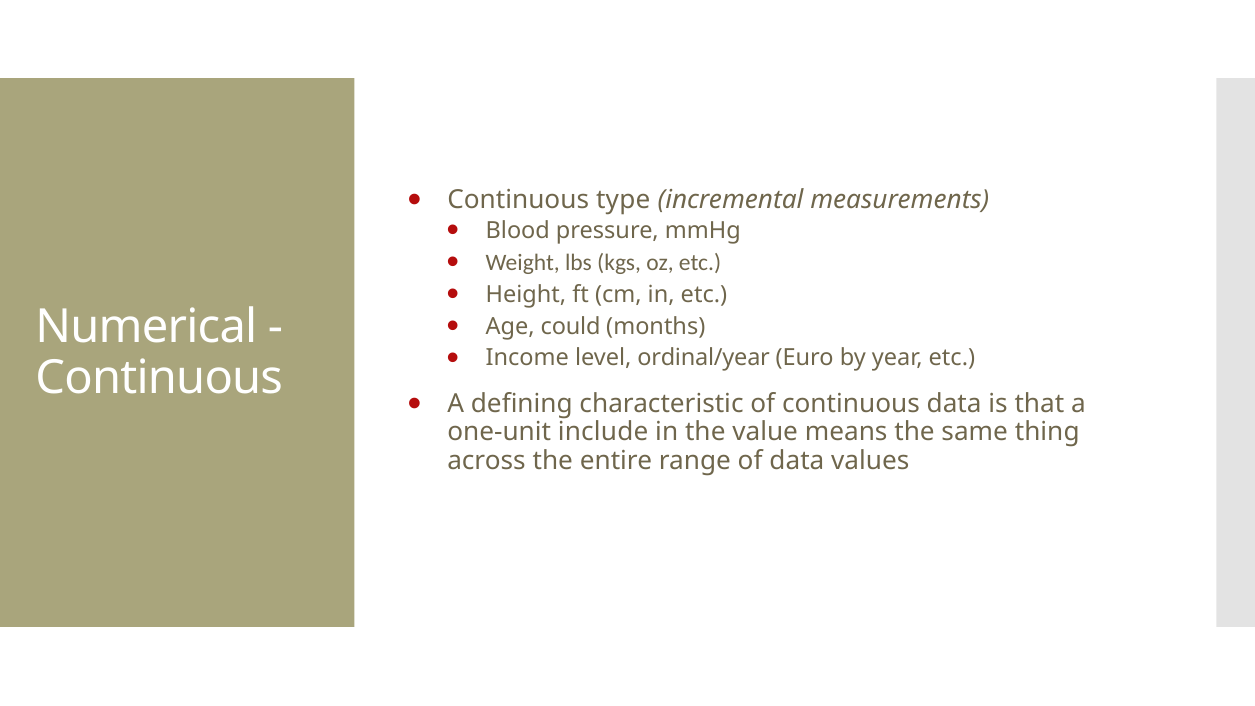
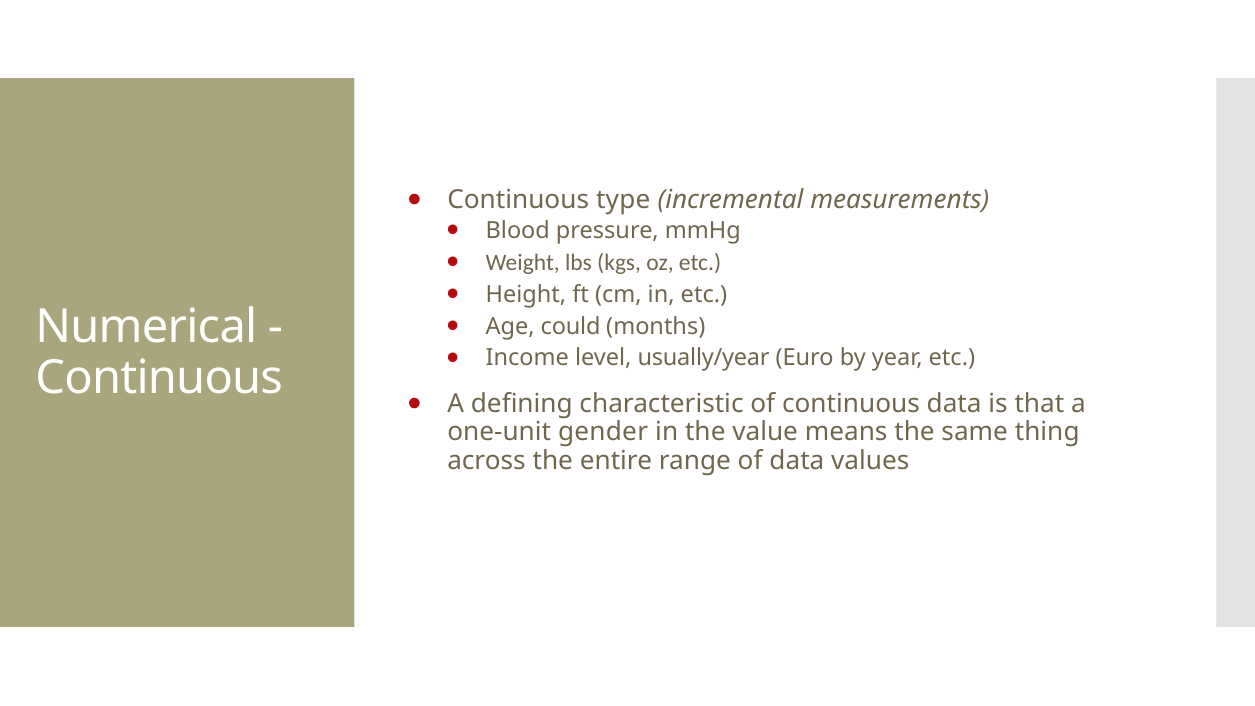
ordinal/year: ordinal/year -> usually/year
include: include -> gender
